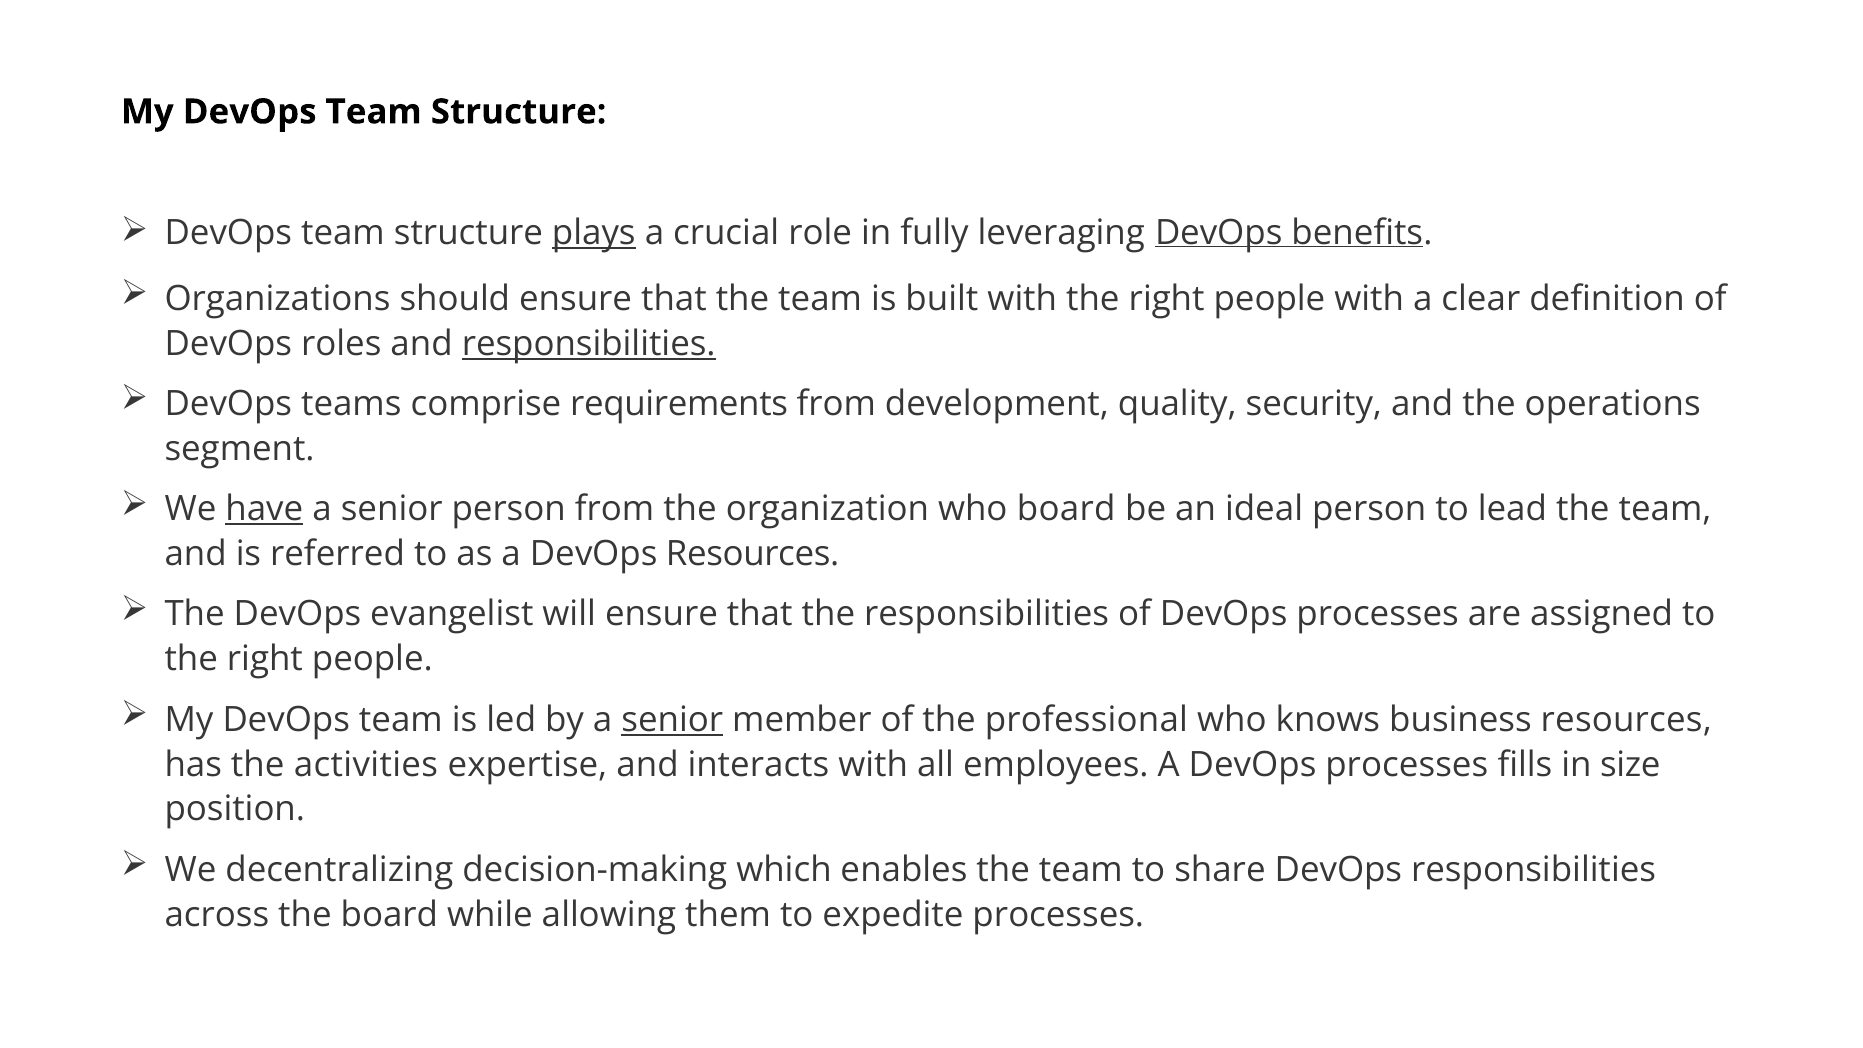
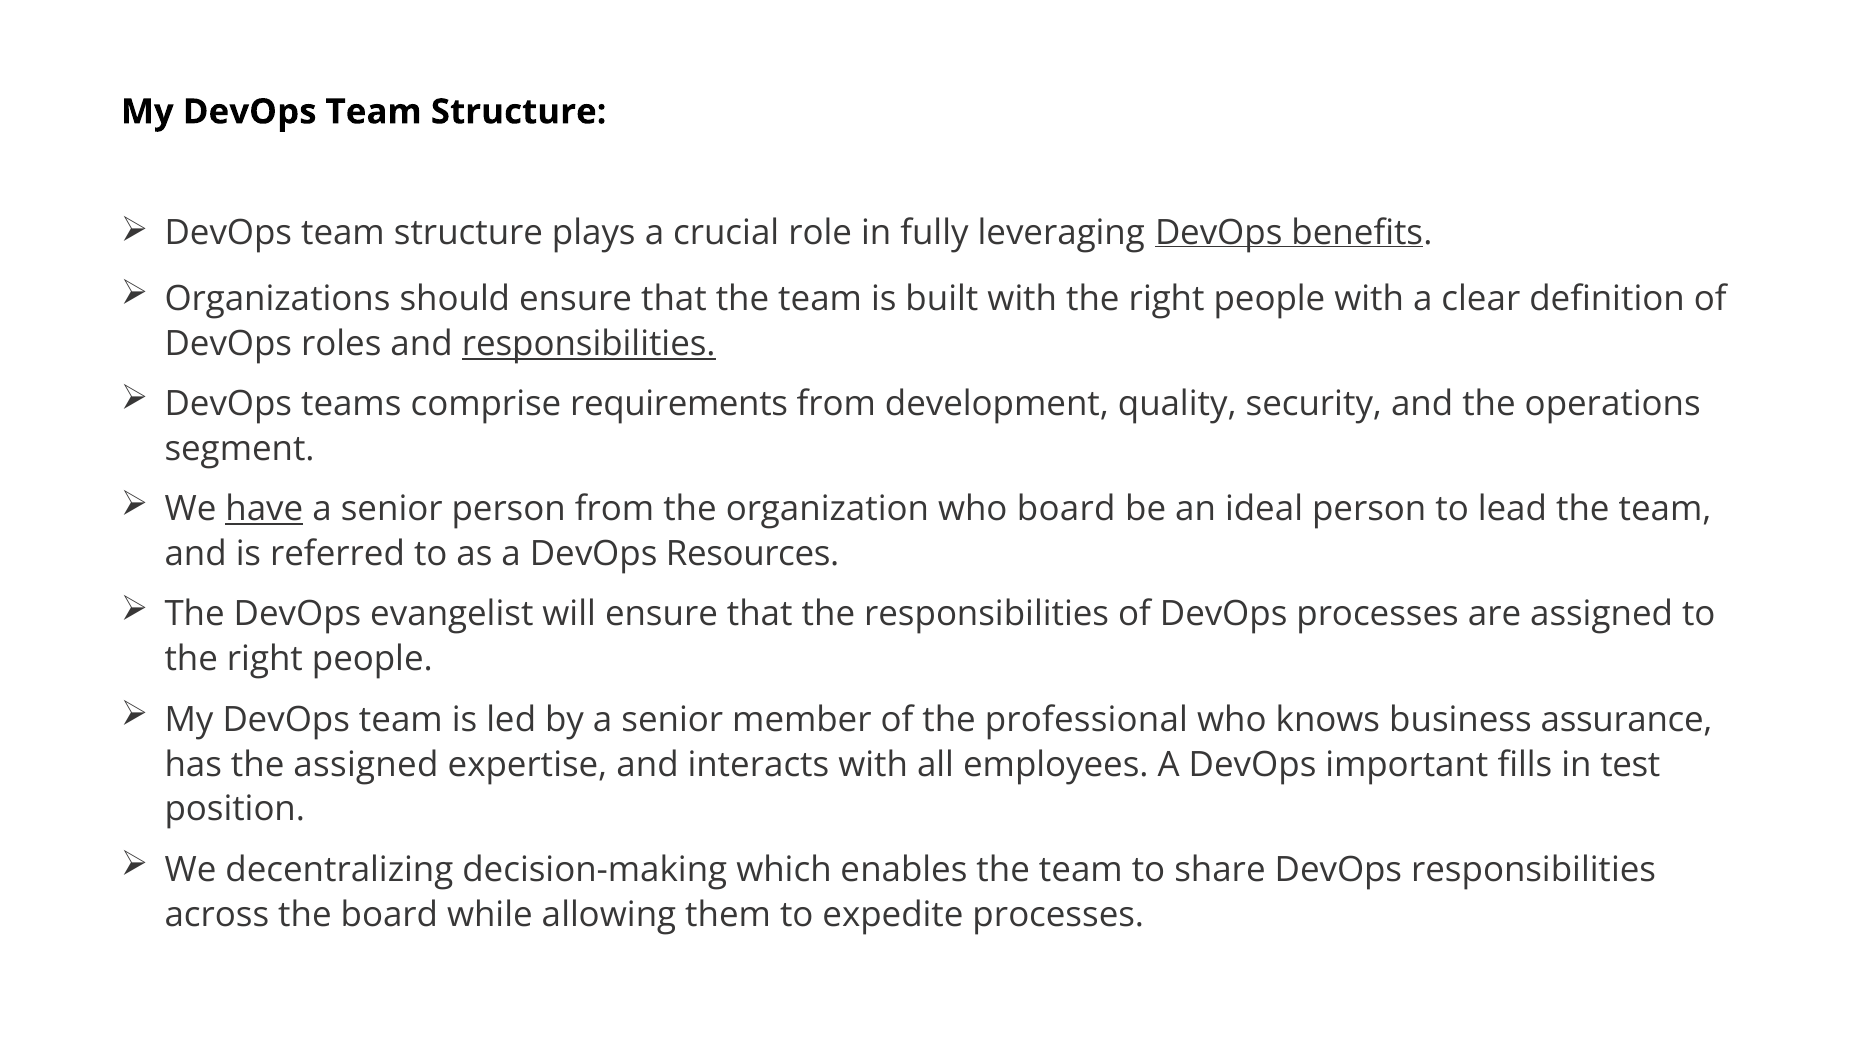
plays underline: present -> none
senior at (672, 720) underline: present -> none
business resources: resources -> assurance
the activities: activities -> assigned
A DevOps processes: processes -> important
size: size -> test
